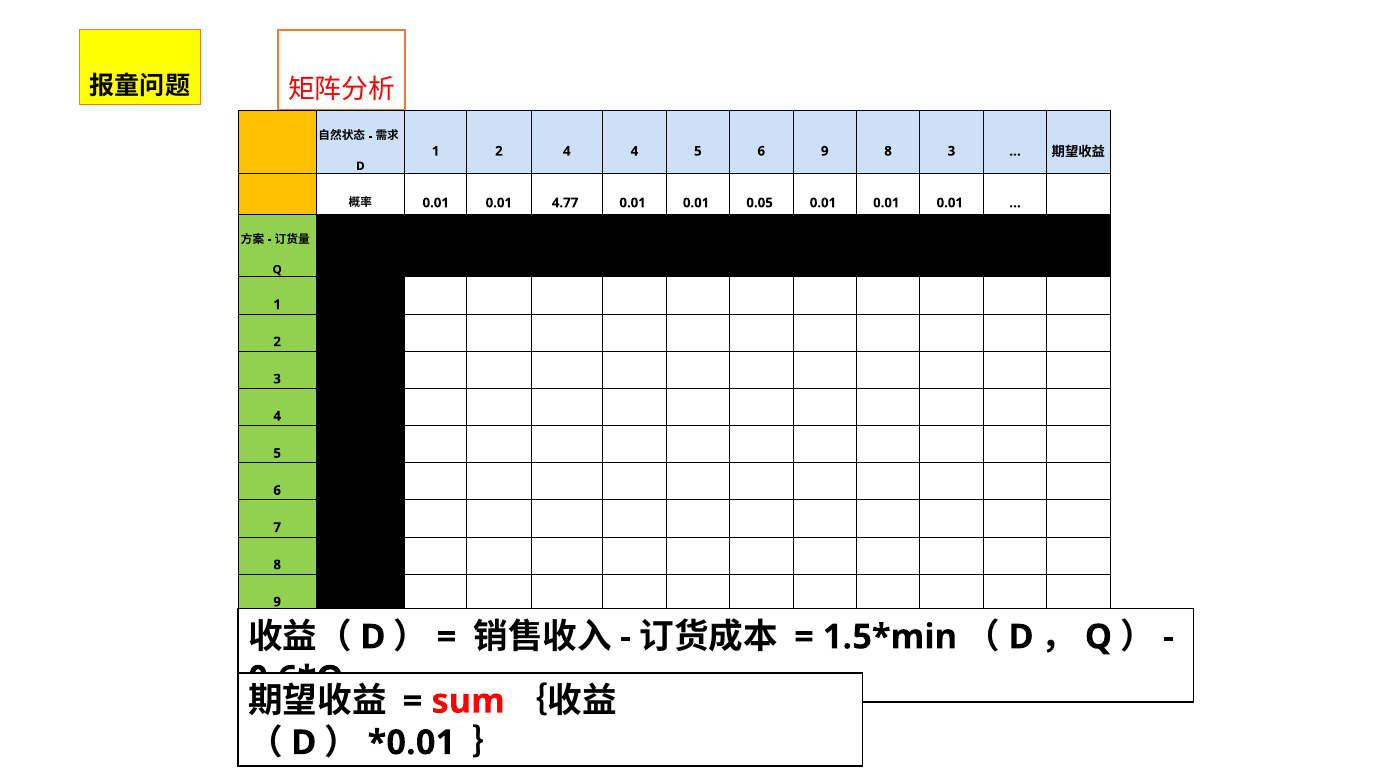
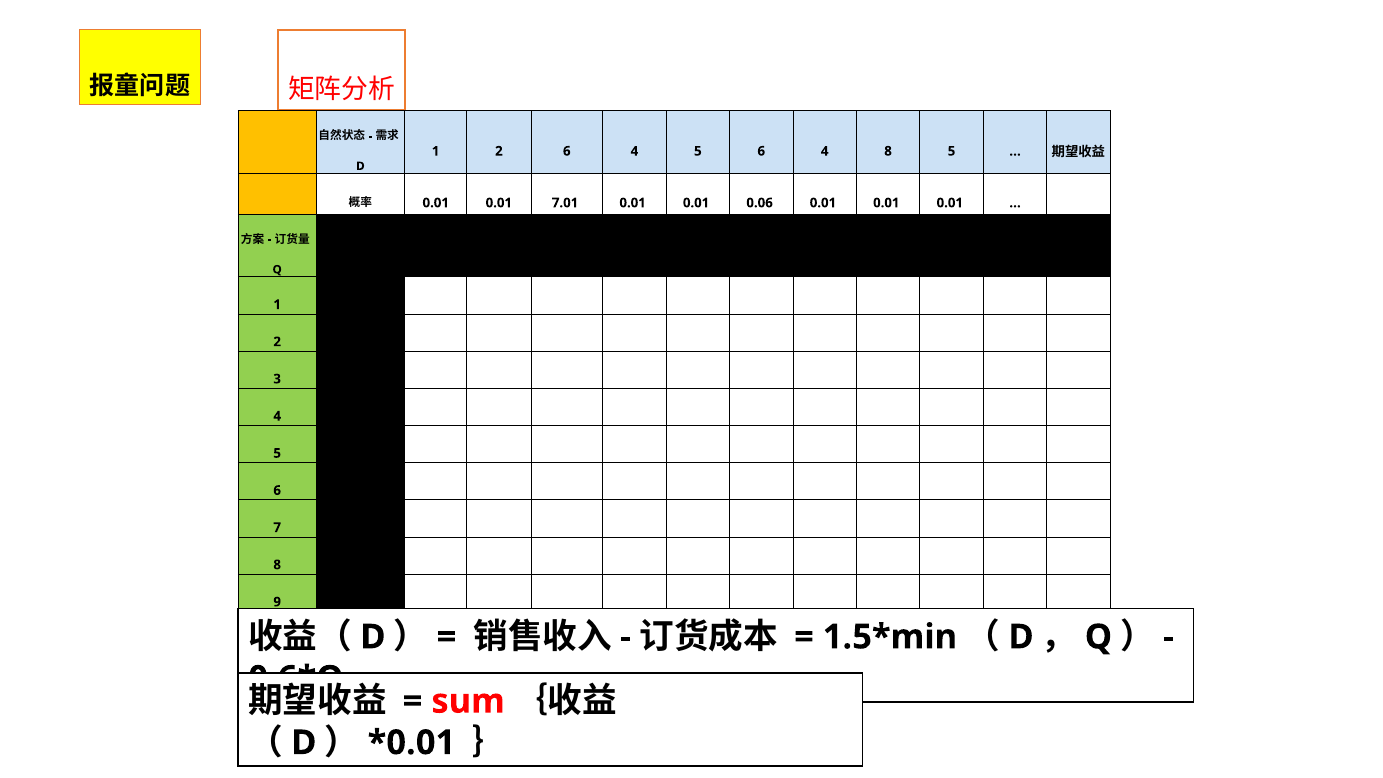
2 4: 4 -> 6
5 6 9: 9 -> 4
8 3: 3 -> 5
4.77: 4.77 -> 7.01
0.05: 0.05 -> 0.06
